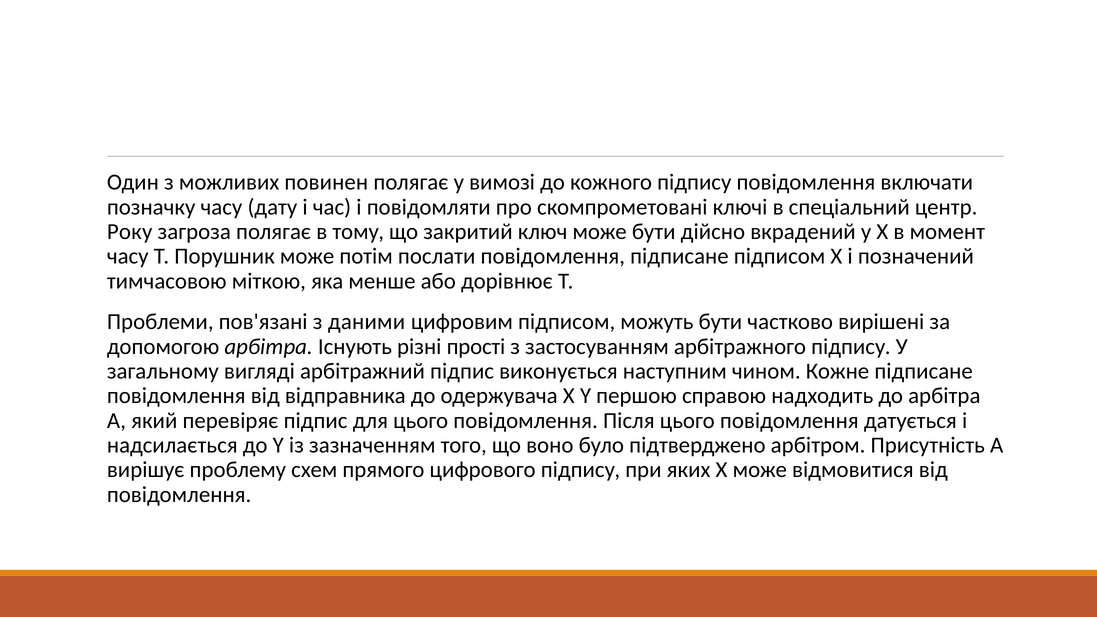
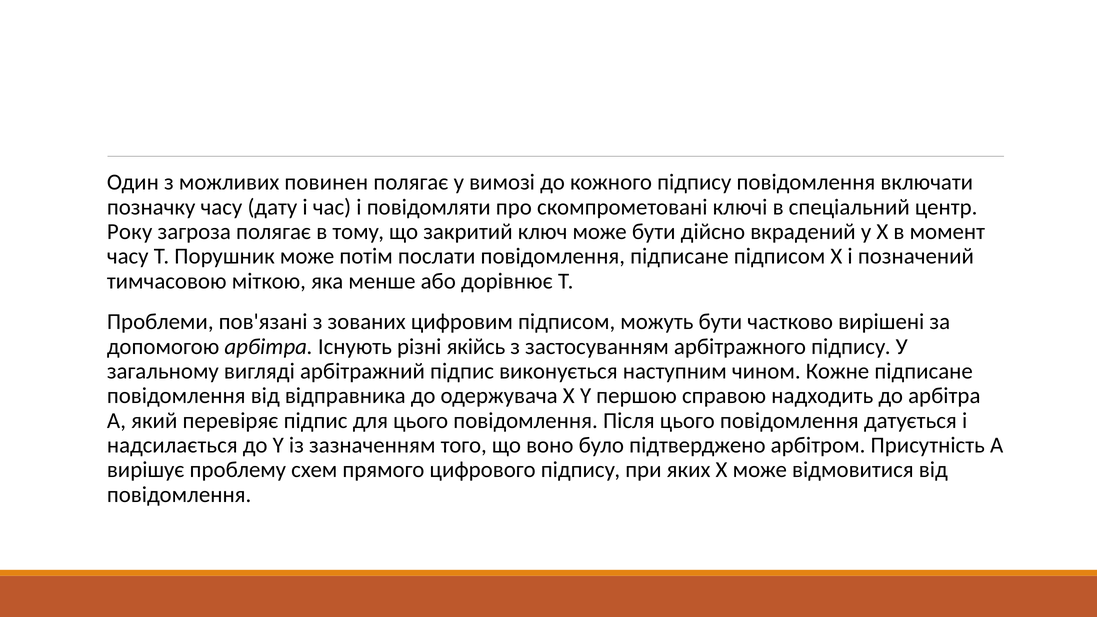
даними: даними -> зованих
прості: прості -> якійсь
